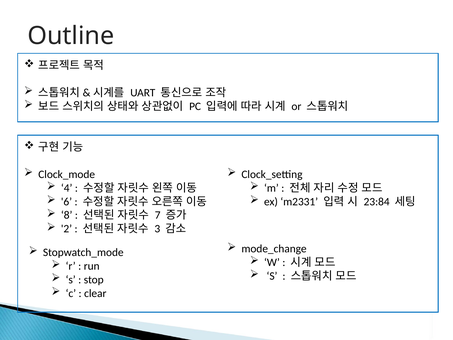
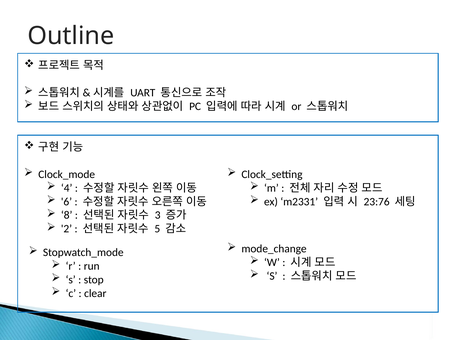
23:84: 23:84 -> 23:76
7: 7 -> 3
3: 3 -> 5
